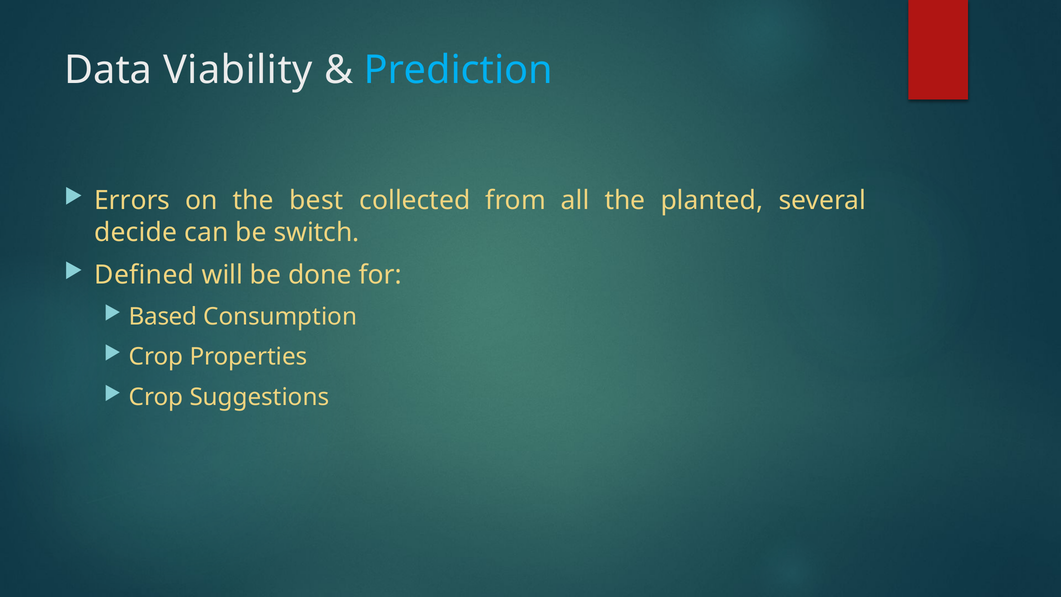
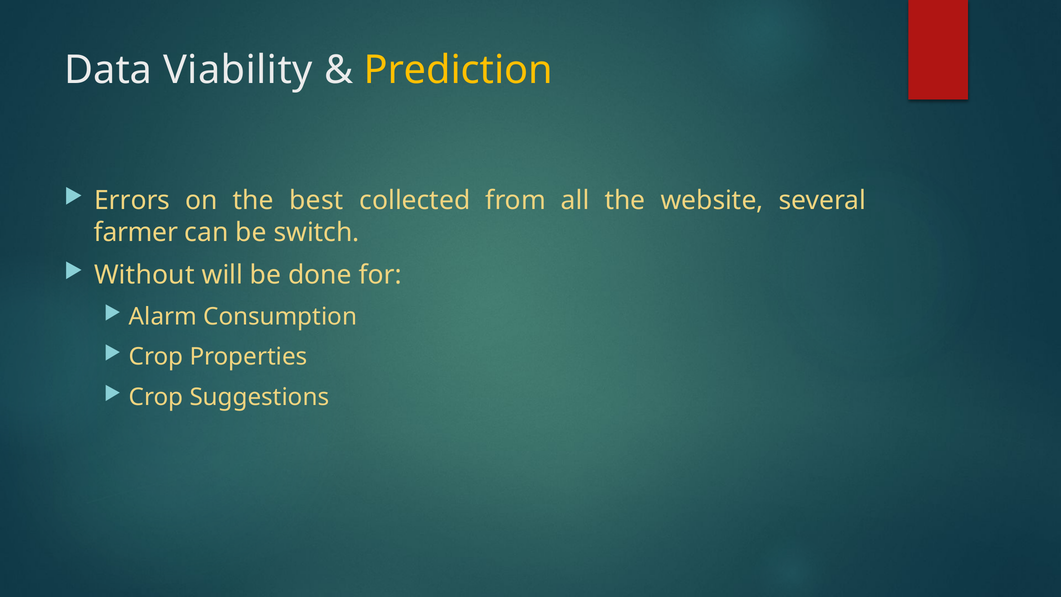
Prediction colour: light blue -> yellow
planted: planted -> website
decide: decide -> farmer
Defined: Defined -> Without
Based: Based -> Alarm
